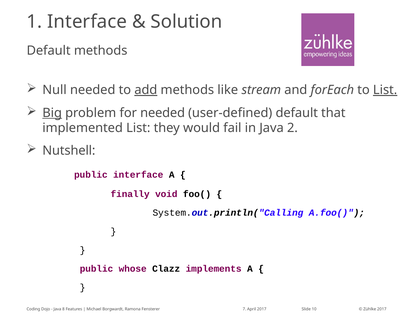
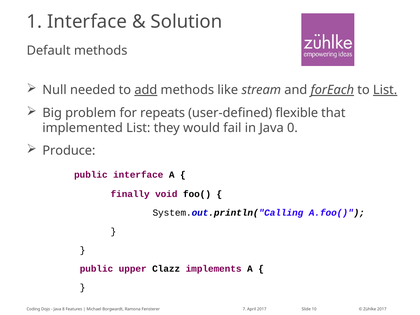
forEach underline: none -> present
Big underline: present -> none
for needed: needed -> repeats
user-defined default: default -> flexible
2: 2 -> 0
Nutshell: Nutshell -> Produce
whose: whose -> upper
